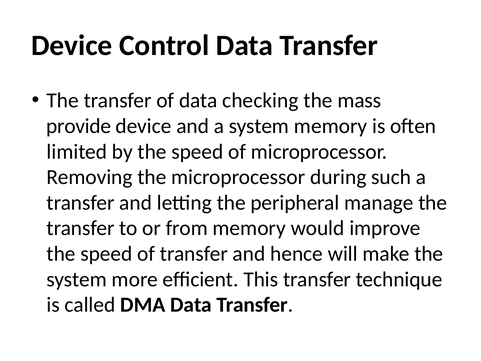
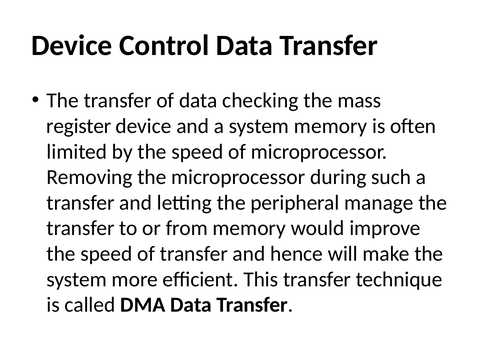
provide: provide -> register
